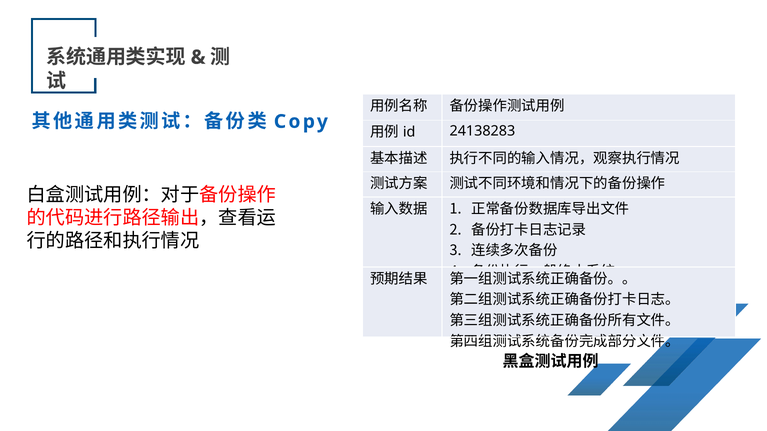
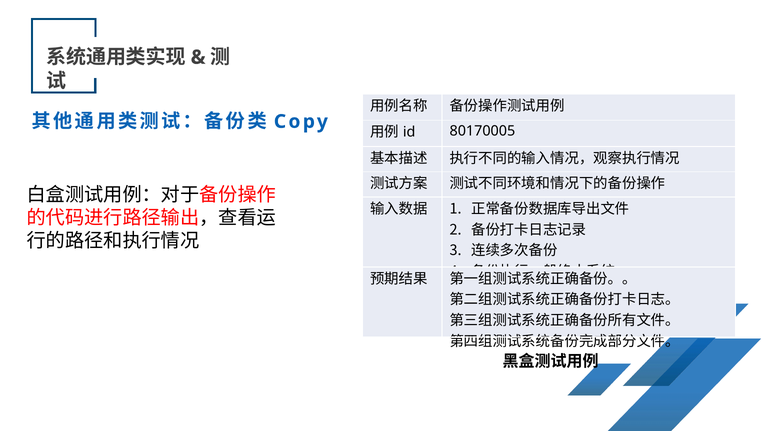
24138283: 24138283 -> 80170005
